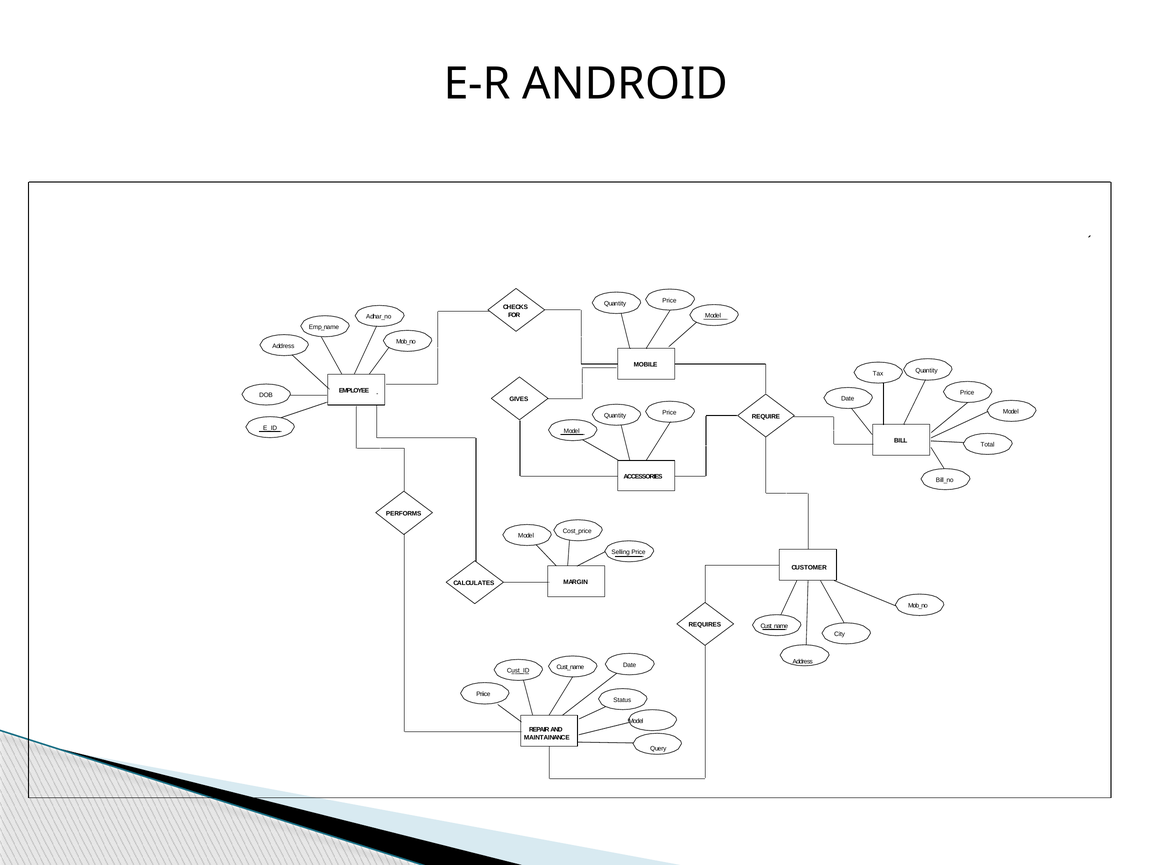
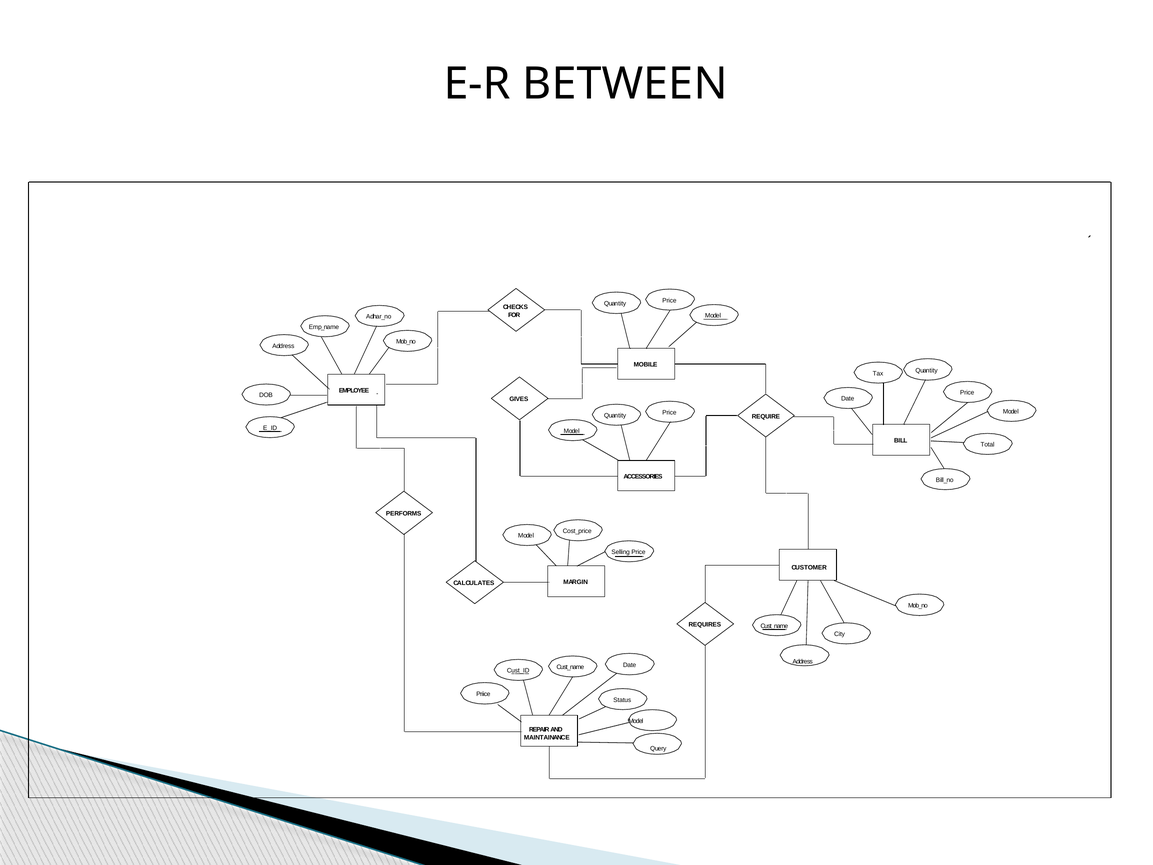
ANDROID: ANDROID -> BETWEEN
